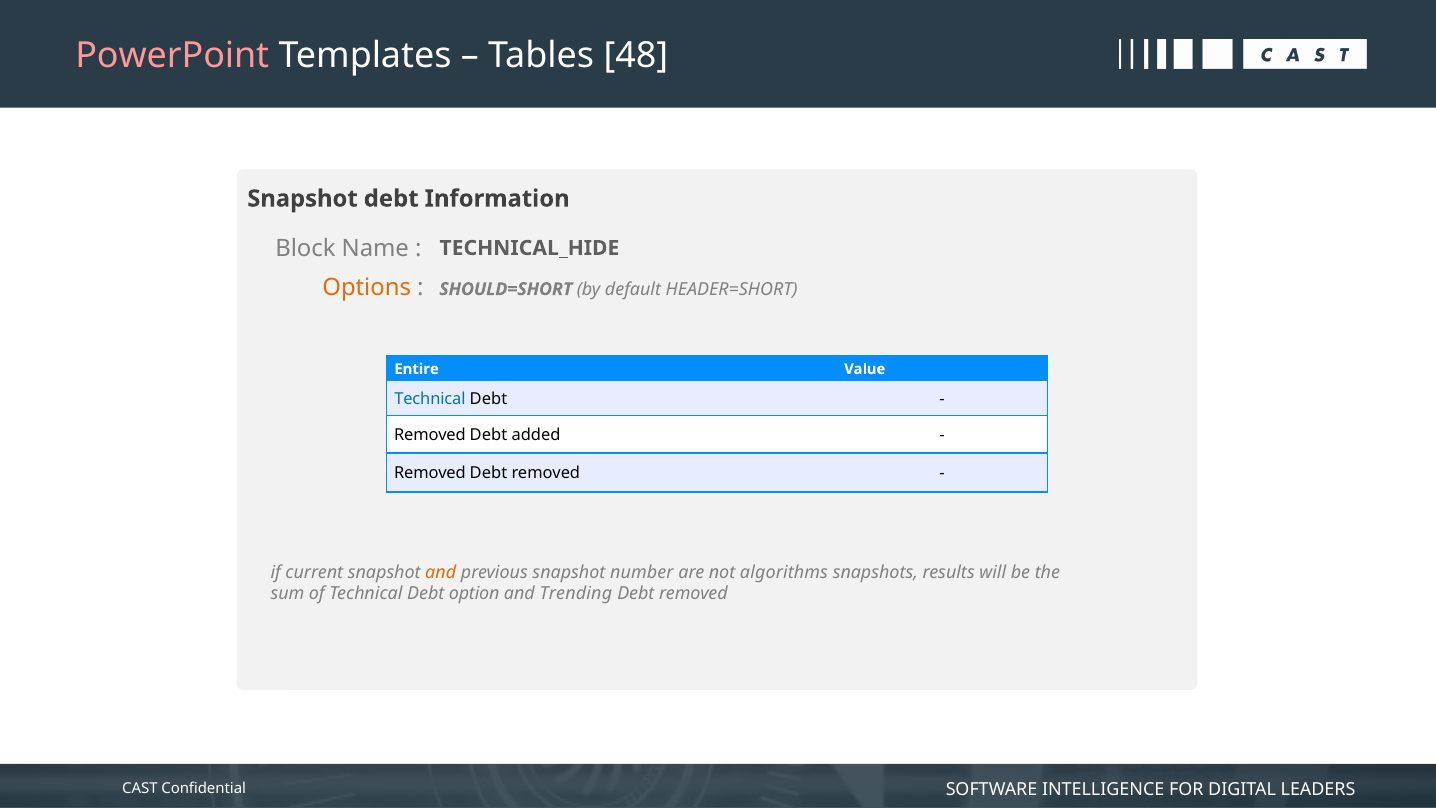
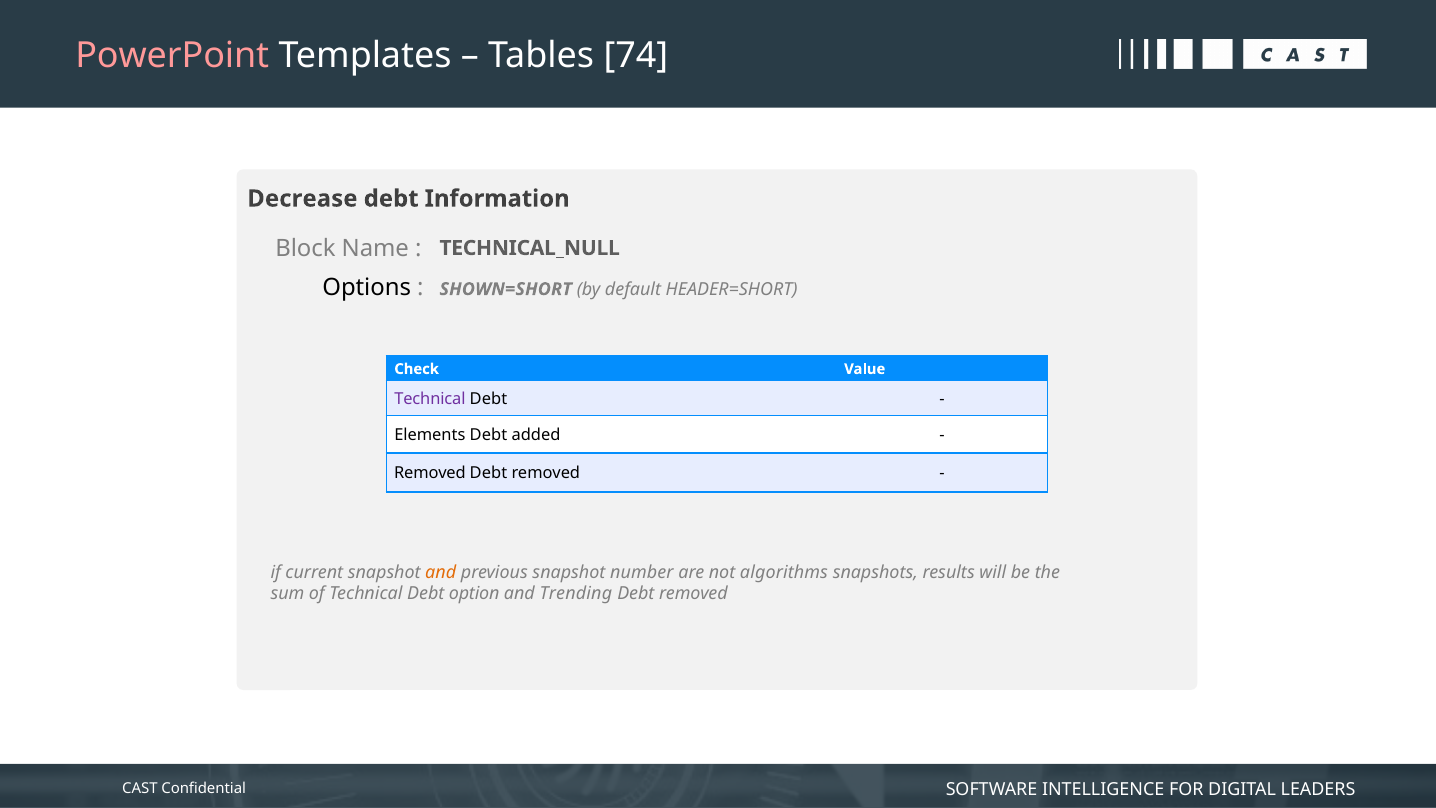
48: 48 -> 74
Snapshot at (302, 199): Snapshot -> Decrease
TECHNICAL_HIDE: TECHNICAL_HIDE -> TECHNICAL_NULL
Options colour: orange -> black
SHOULD=SHORT: SHOULD=SHORT -> SHOWN=SHORT
Entire: Entire -> Check
Technical at (430, 399) colour: blue -> purple
Removed at (430, 435): Removed -> Elements
